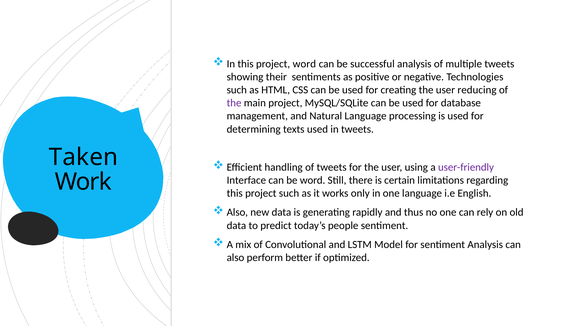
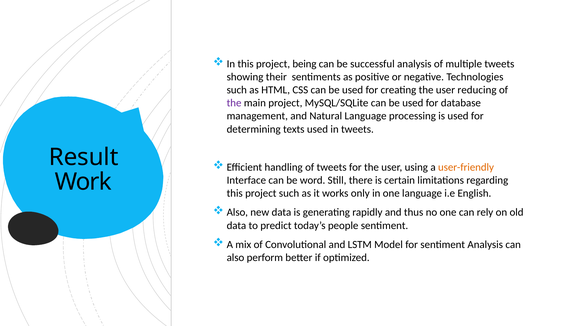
project word: word -> being
Taken: Taken -> Result
user-friendly colour: purple -> orange
